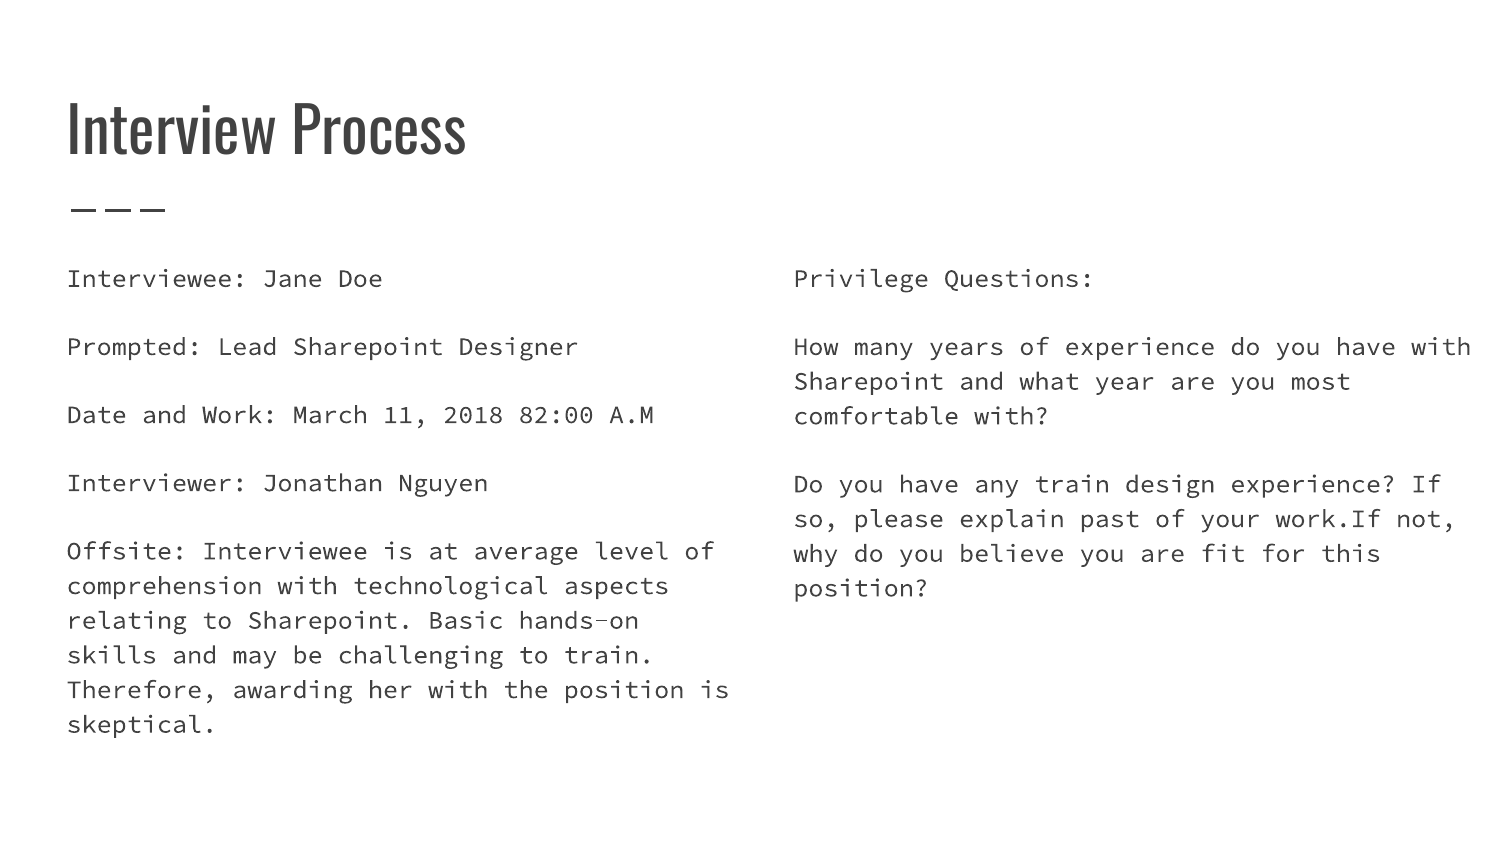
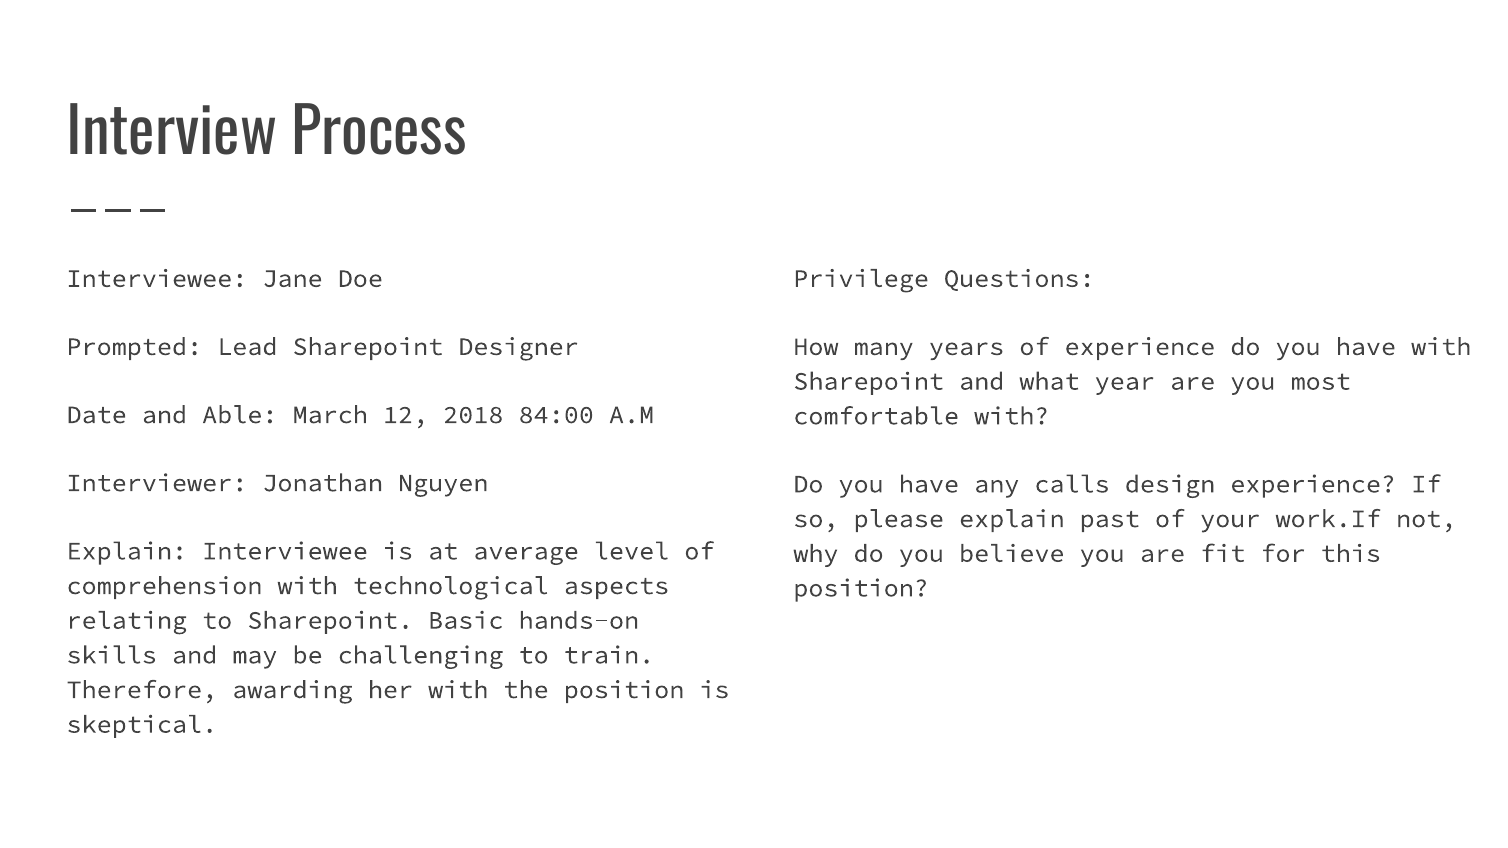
Work: Work -> Able
11: 11 -> 12
82:00: 82:00 -> 84:00
any train: train -> calls
Offsite at (127, 551): Offsite -> Explain
